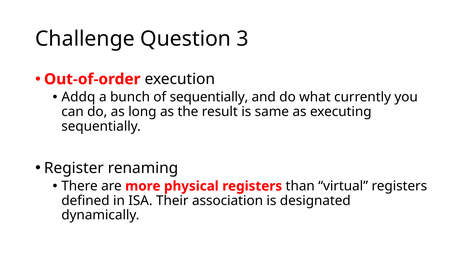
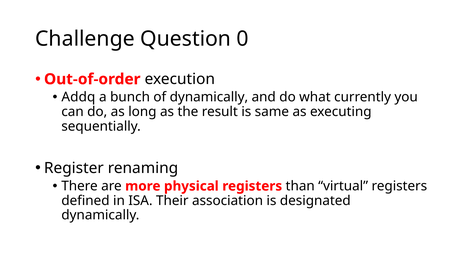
3: 3 -> 0
of sequentially: sequentially -> dynamically
